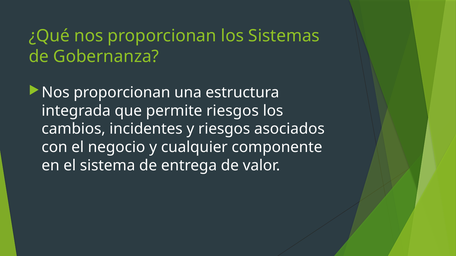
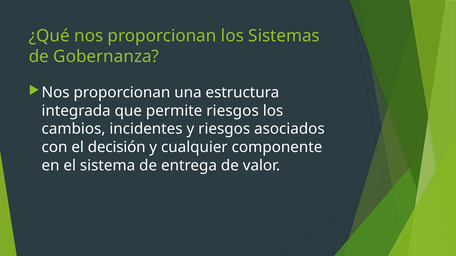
negocio: negocio -> decisión
